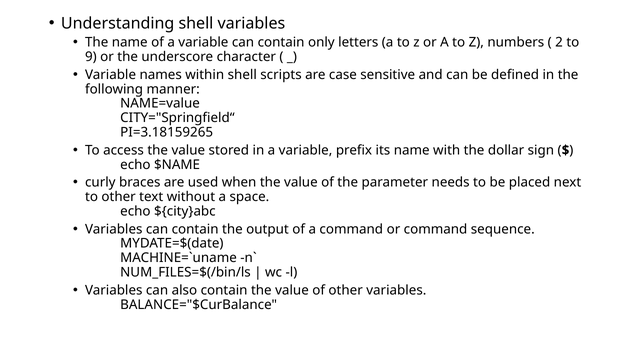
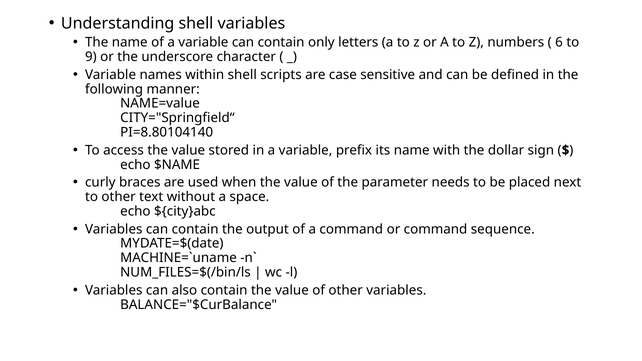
2: 2 -> 6
PI=3.18159265: PI=3.18159265 -> PI=8.80104140
